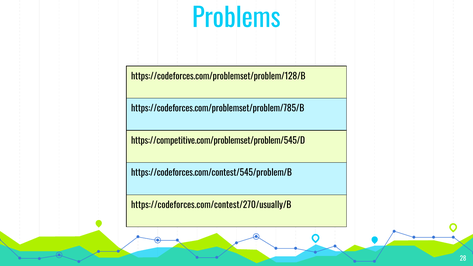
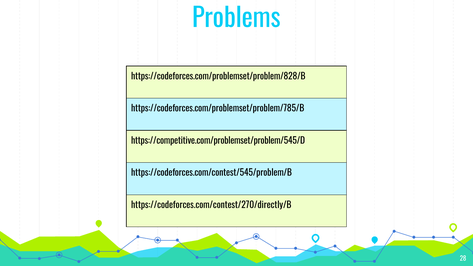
https://codeforces.com/problemset/problem/128/B: https://codeforces.com/problemset/problem/128/B -> https://codeforces.com/problemset/problem/828/B
https://codeforces.com/contest/270/usually/B: https://codeforces.com/contest/270/usually/B -> https://codeforces.com/contest/270/directly/B
